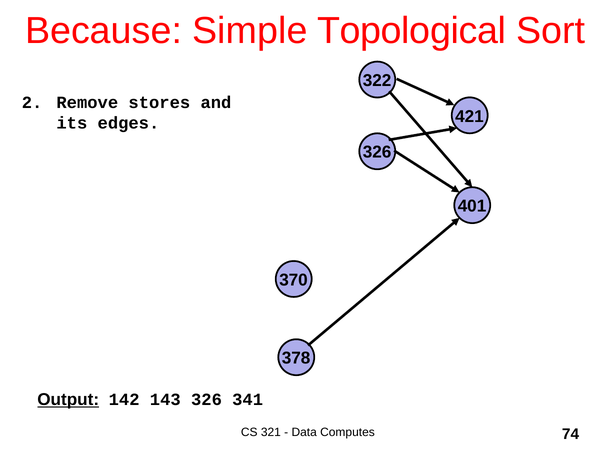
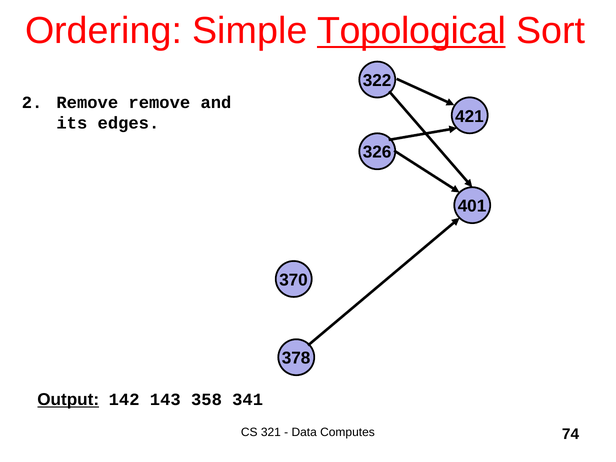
Because: Because -> Ordering
Topological underline: none -> present
Remove stores: stores -> remove
143 326: 326 -> 358
